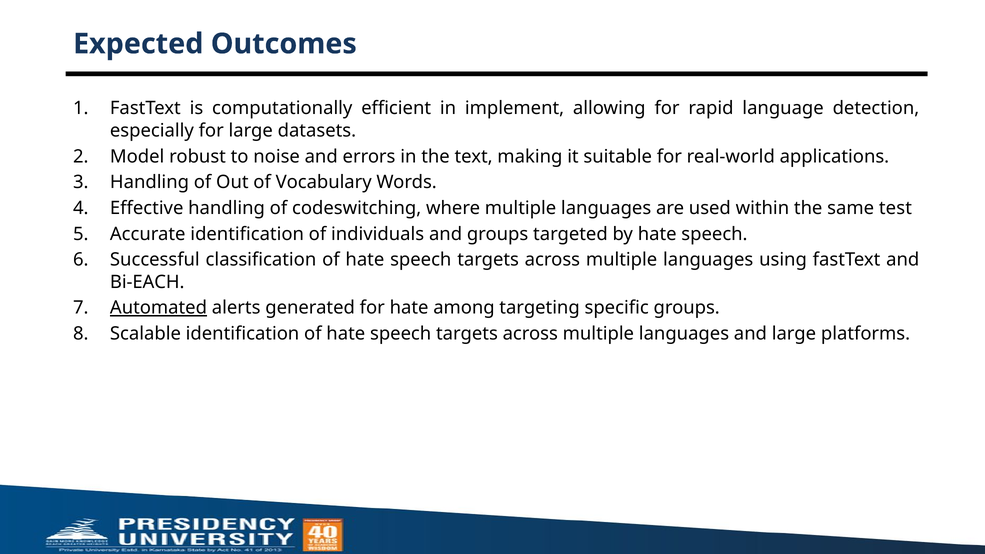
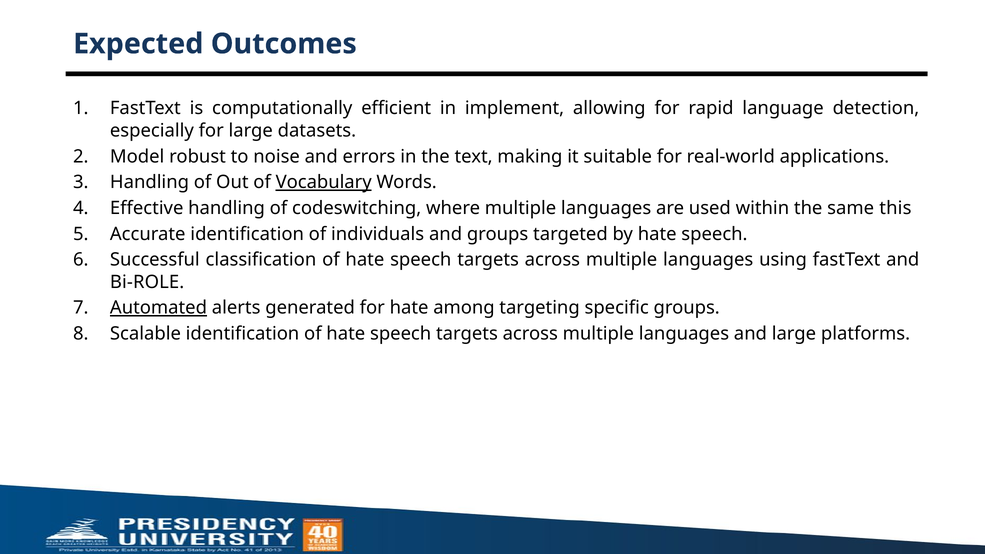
Vocabulary underline: none -> present
test: test -> this
Bi-EACH: Bi-EACH -> Bi-ROLE
